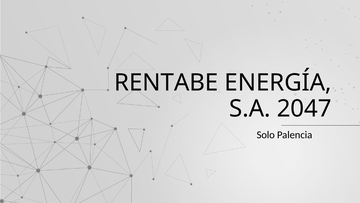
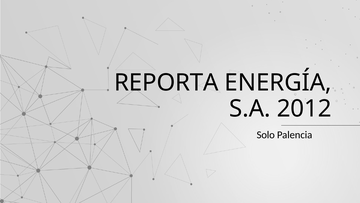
RENTABE: RENTABE -> REPORTA
2047: 2047 -> 2012
